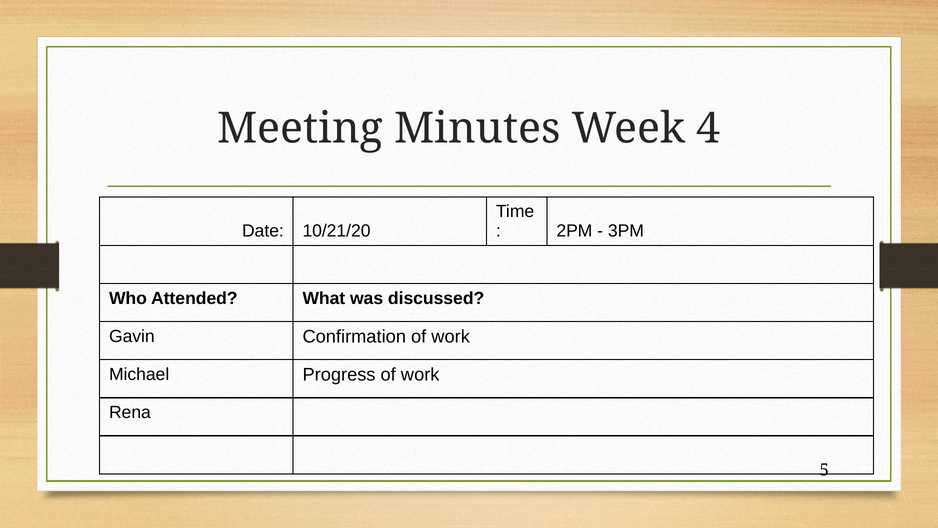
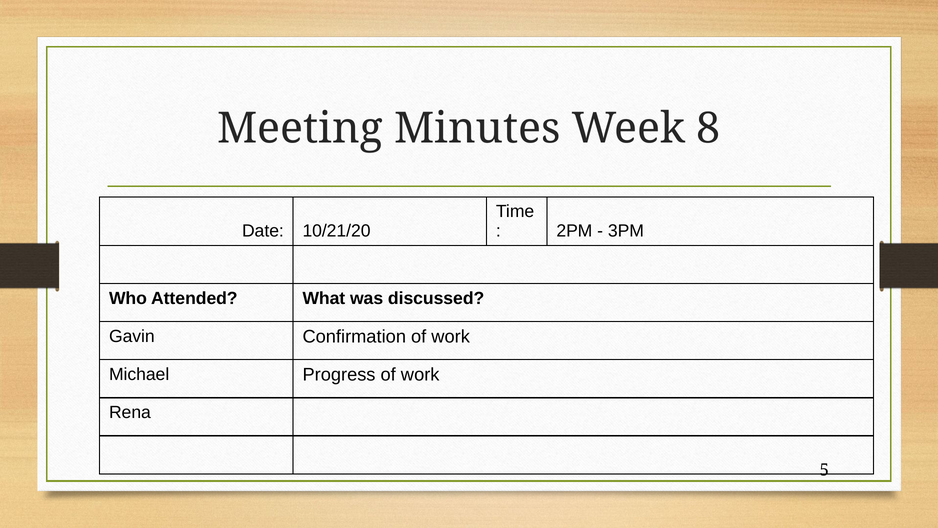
4: 4 -> 8
